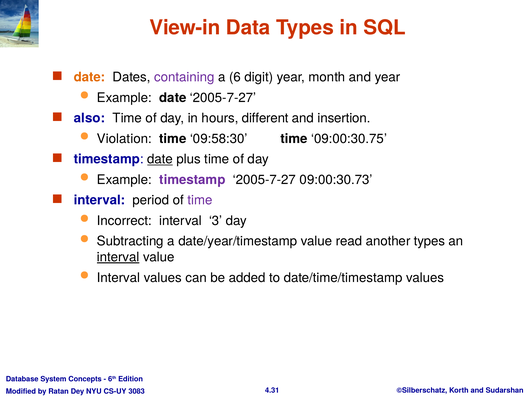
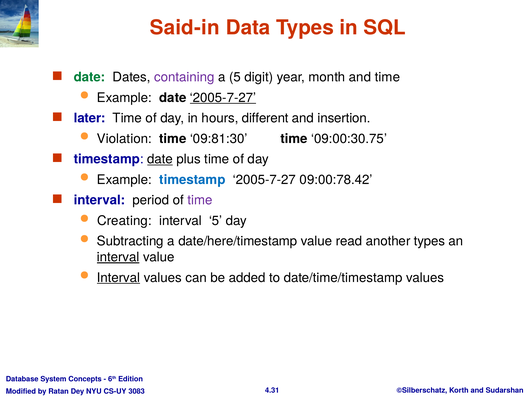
View-in: View-in -> Said-in
date at (90, 77) colour: orange -> green
a 6: 6 -> 5
and year: year -> time
2005-7-27 at (223, 98) underline: none -> present
also: also -> later
09:58:30: 09:58:30 -> 09:81:30
timestamp at (192, 180) colour: purple -> blue
09:00:30.73: 09:00:30.73 -> 09:00:78.42
Incorrect: Incorrect -> Creating
interval 3: 3 -> 5
date/year/timestamp: date/year/timestamp -> date/here/timestamp
Interval at (119, 277) underline: none -> present
